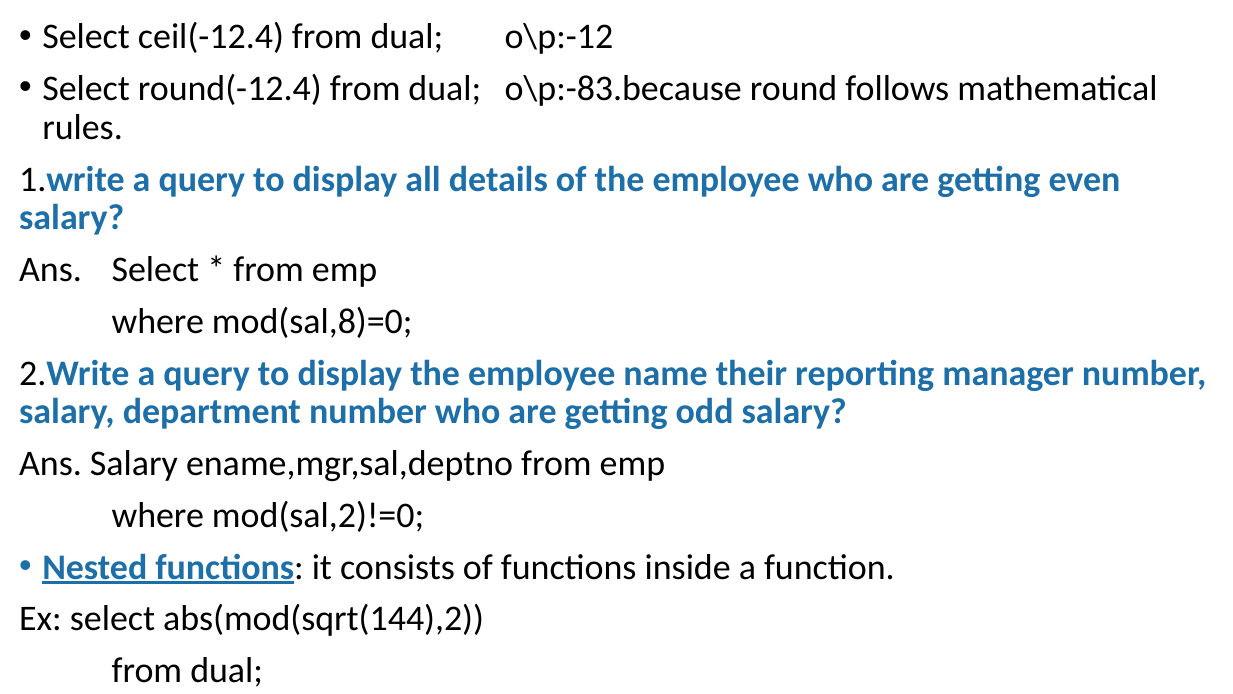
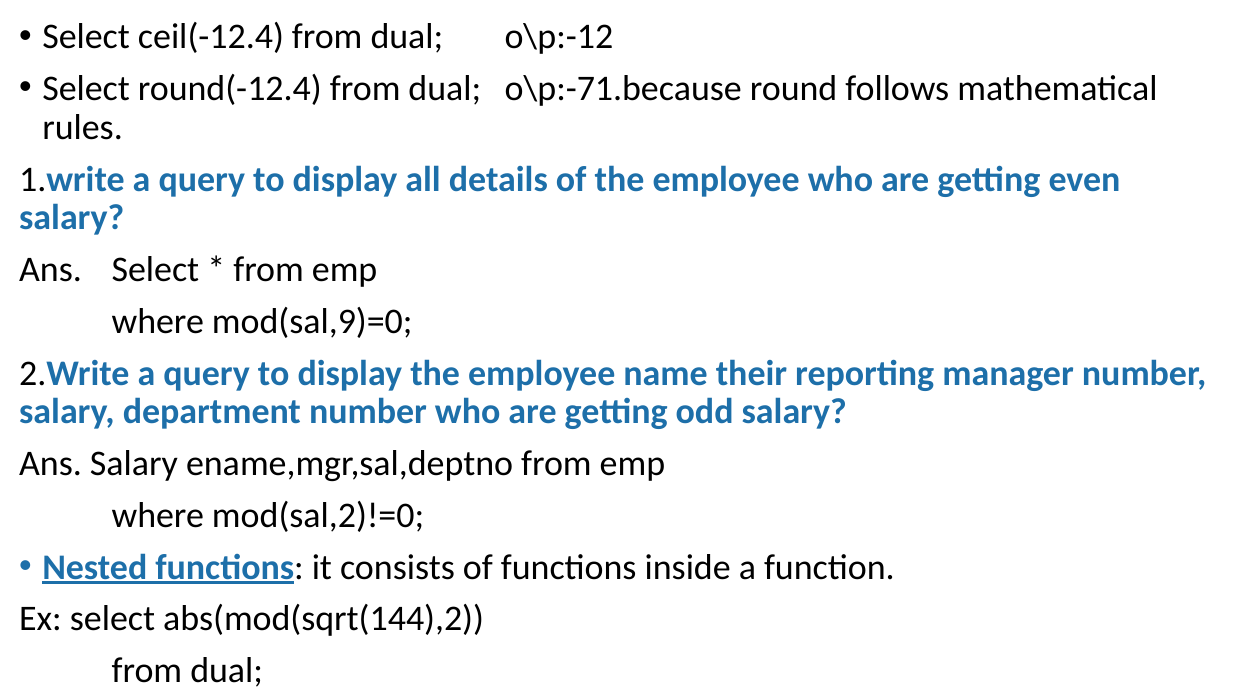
o\p:-83.because: o\p:-83.because -> o\p:-71.because
mod(sal,8)=0: mod(sal,8)=0 -> mod(sal,9)=0
